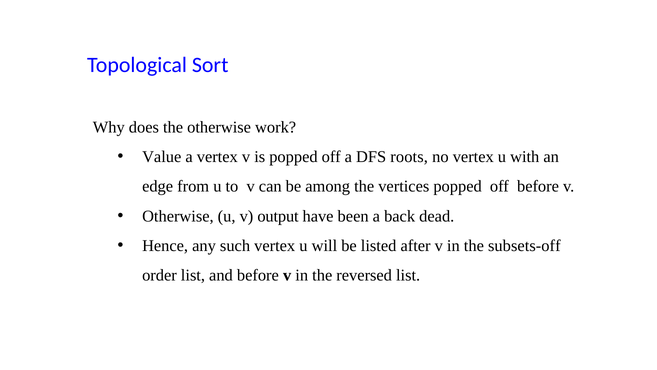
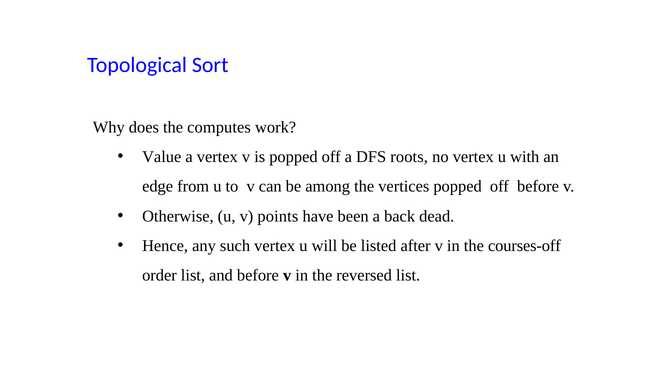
the otherwise: otherwise -> computes
output: output -> points
subsets-off: subsets-off -> courses-off
